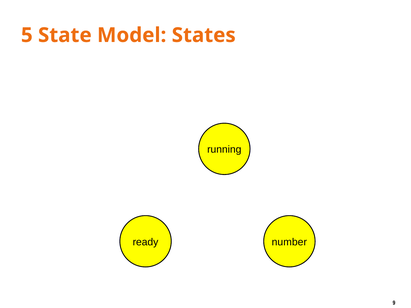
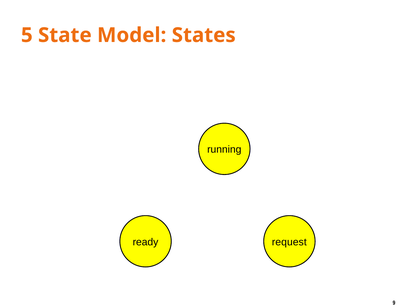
number: number -> request
